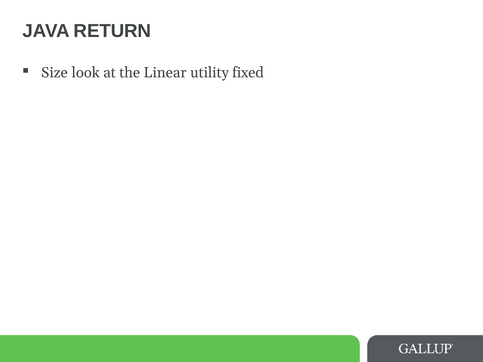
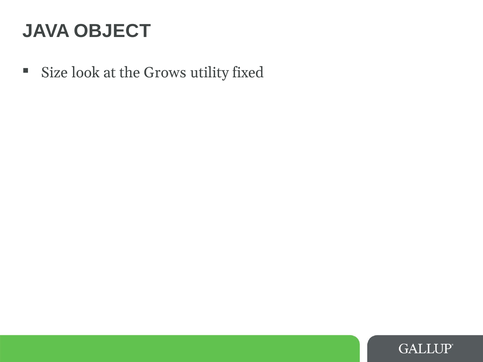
RETURN: RETURN -> OBJECT
Linear: Linear -> Grows
